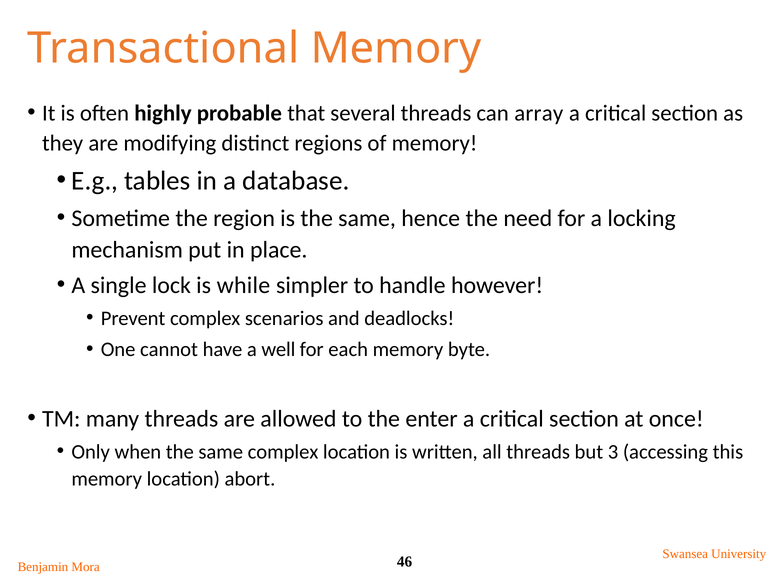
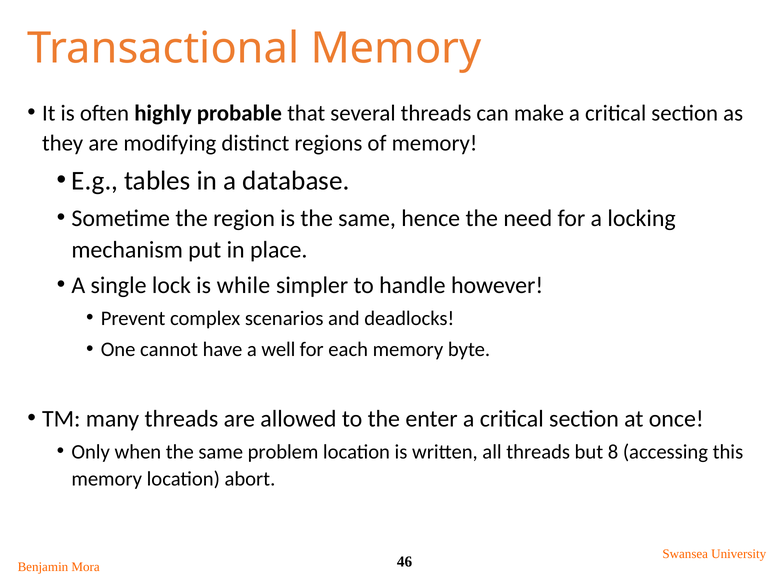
array: array -> make
same complex: complex -> problem
3: 3 -> 8
